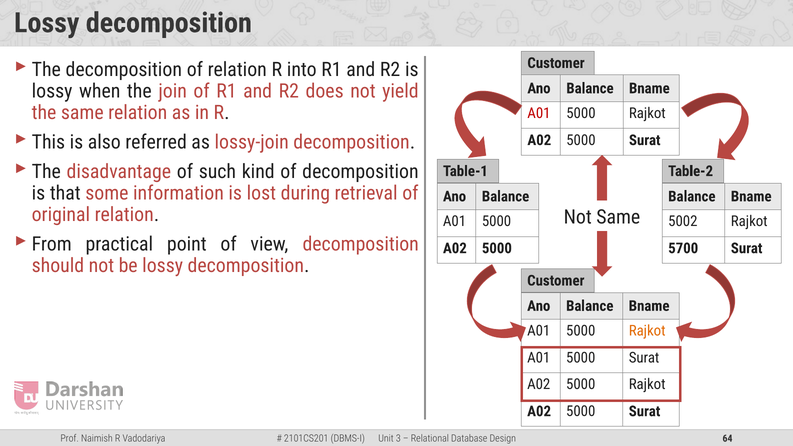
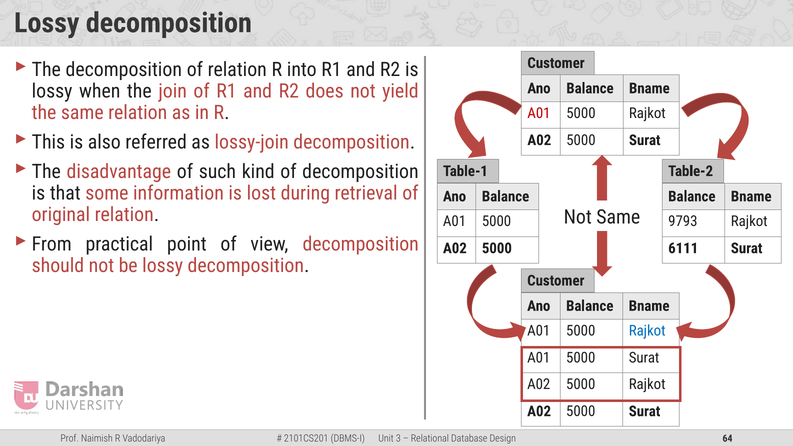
5002: 5002 -> 9793
5700: 5700 -> 6111
Rajkot at (647, 331) colour: orange -> blue
